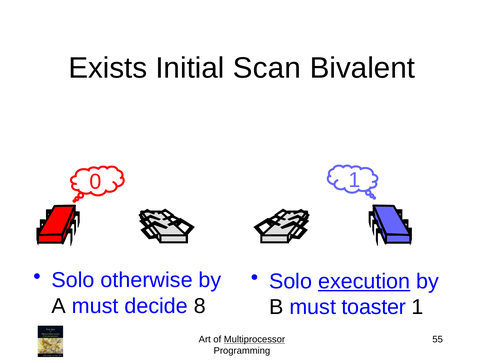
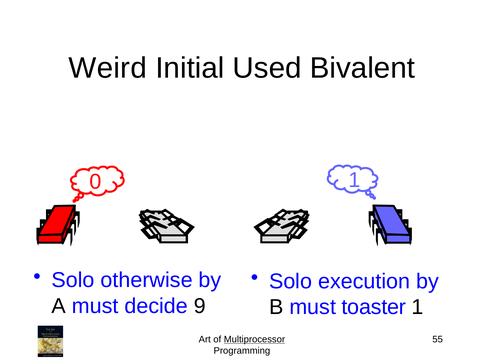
Exists: Exists -> Weird
Scan: Scan -> Used
execution underline: present -> none
8: 8 -> 9
